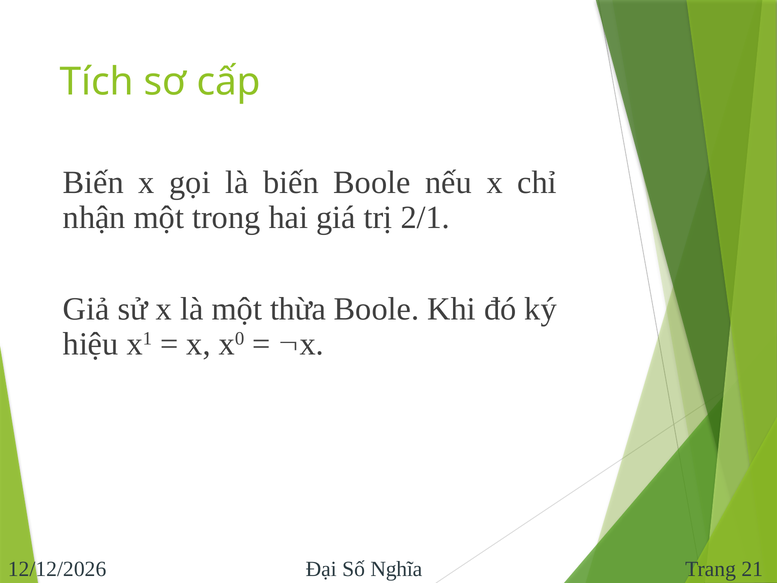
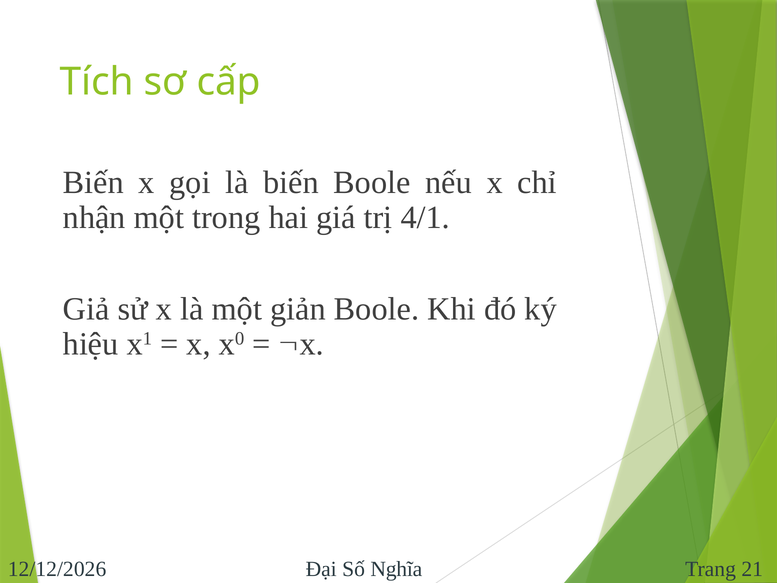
2/1: 2/1 -> 4/1
thừa: thừa -> giản
